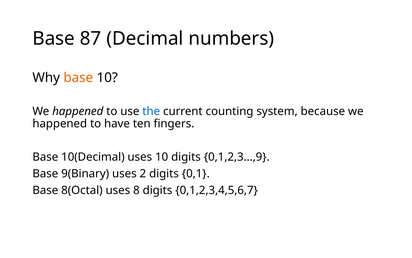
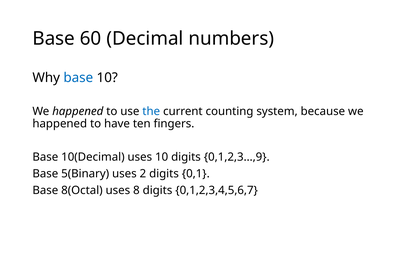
87: 87 -> 60
base at (78, 78) colour: orange -> blue
9(Binary: 9(Binary -> 5(Binary
